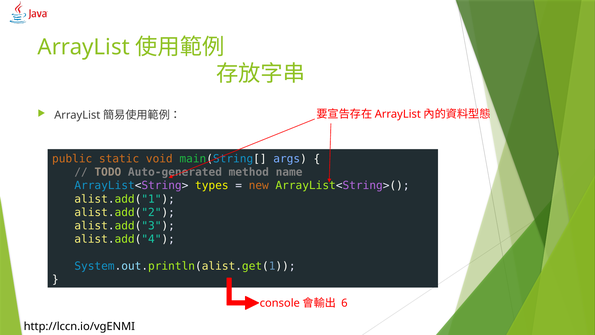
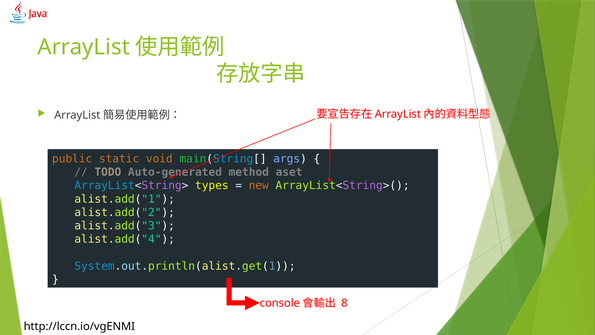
name: name -> aset
6: 6 -> 8
